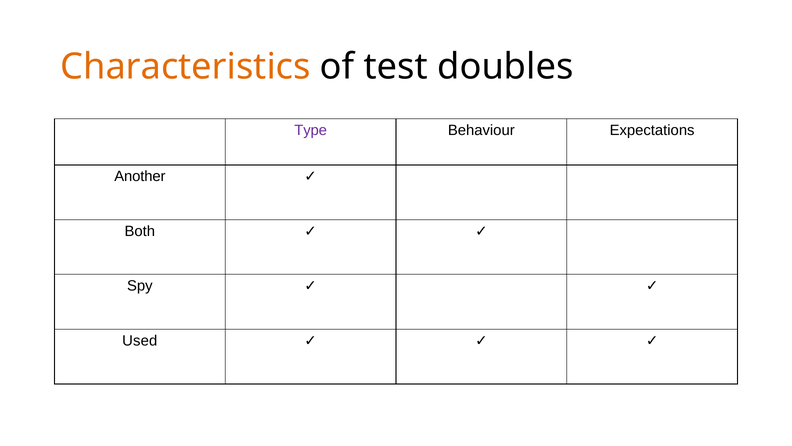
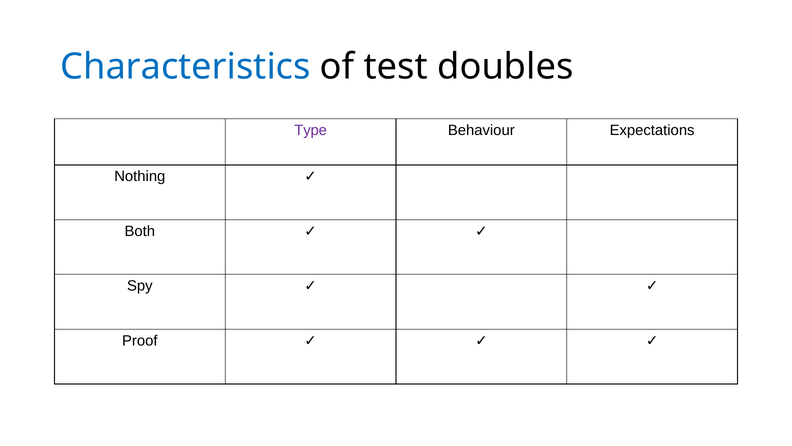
Characteristics colour: orange -> blue
Another: Another -> Nothing
Used: Used -> Proof
